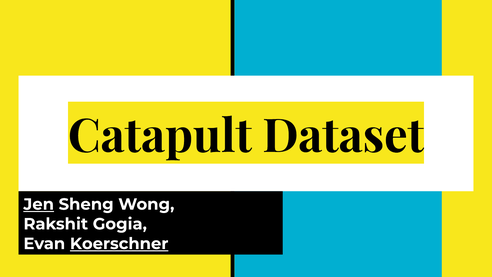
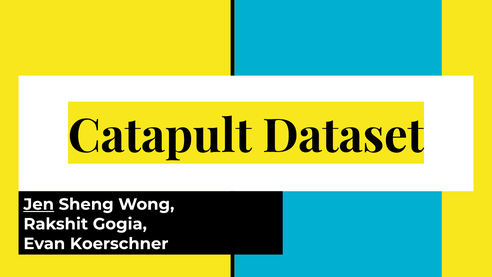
Koerschner underline: present -> none
